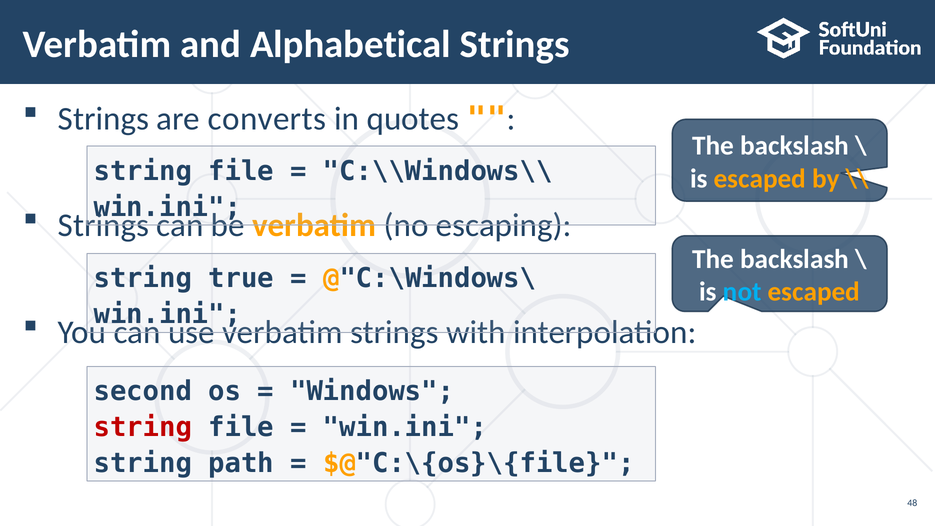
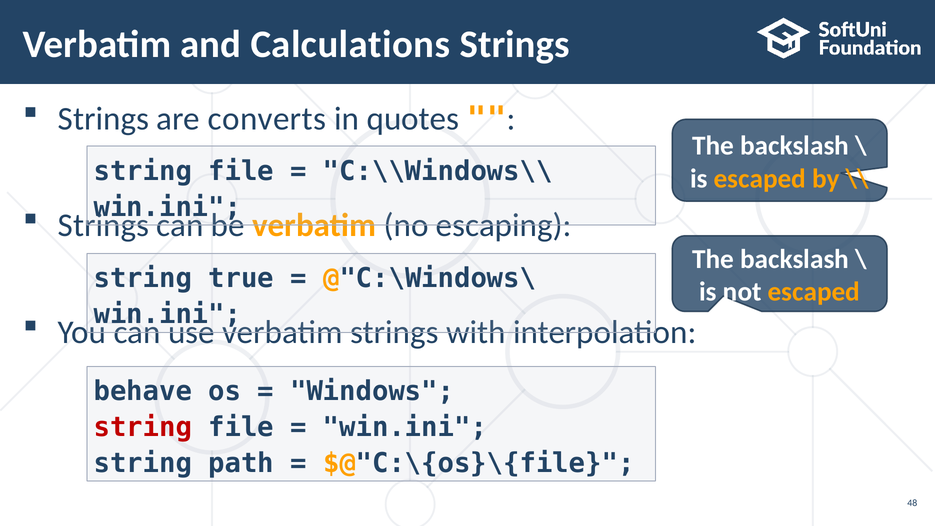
Alphabetical: Alphabetical -> Calculations
not colour: light blue -> white
second: second -> behave
